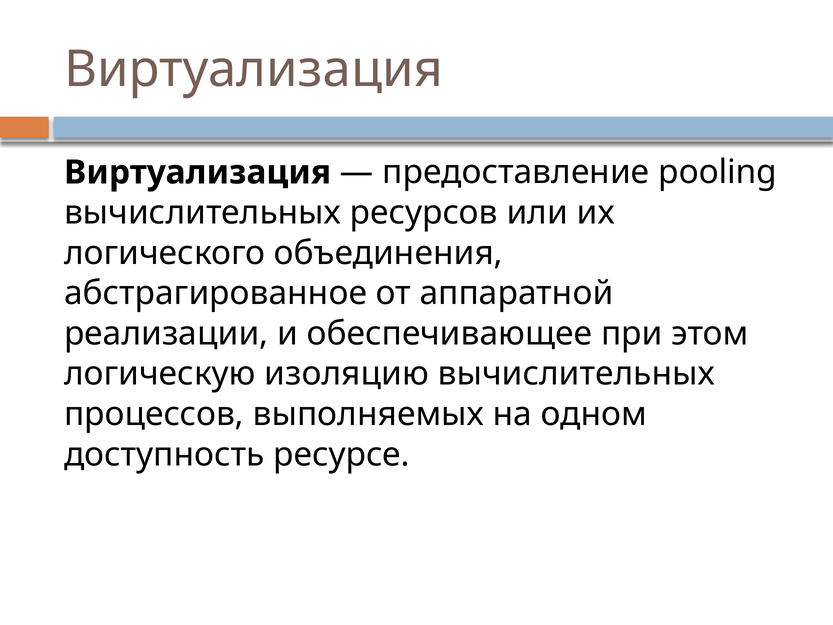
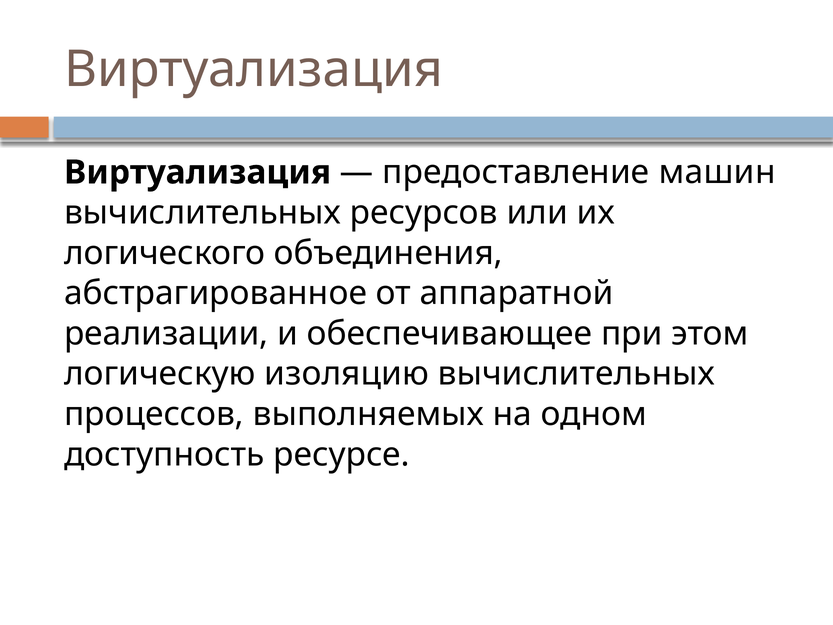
pooling: pooling -> машин
